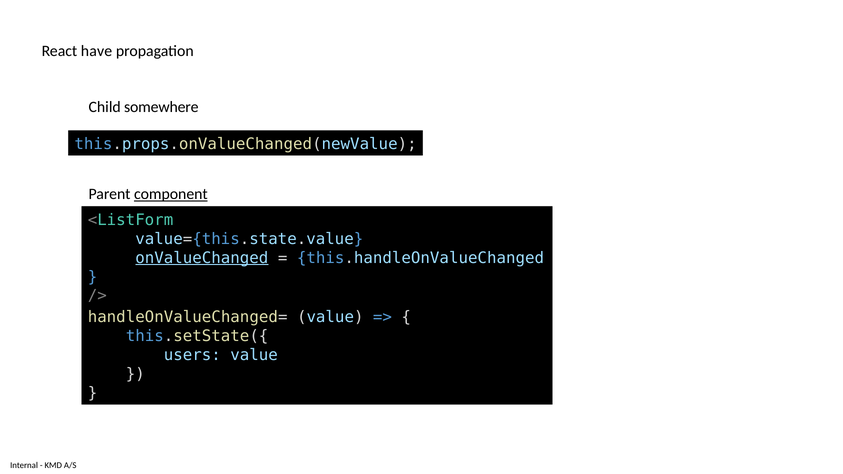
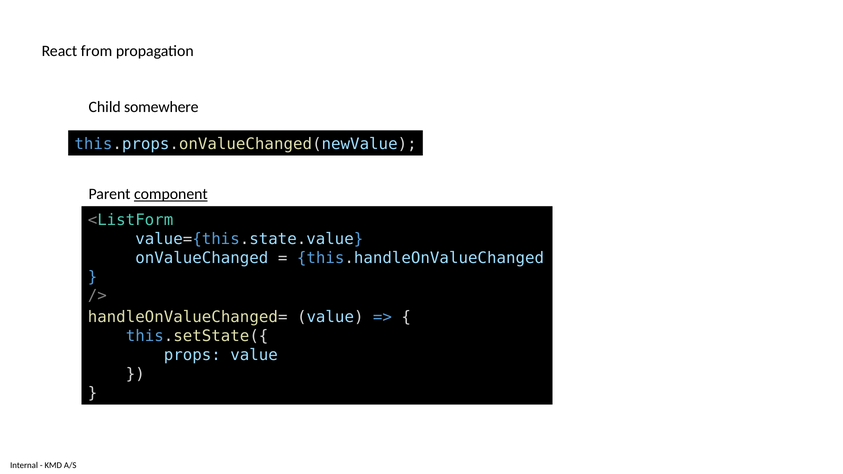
have: have -> from
onValueChanged underline: present -> none
users: users -> props
